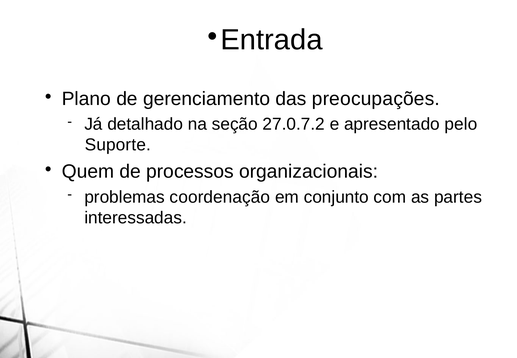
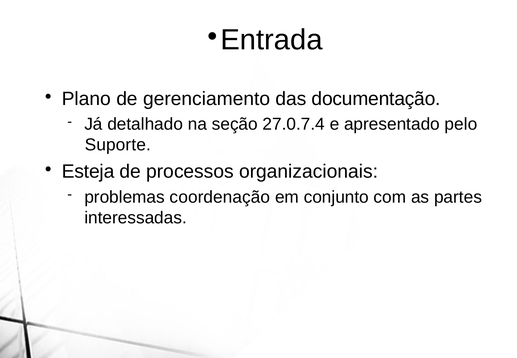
preocupações: preocupações -> documentação
27.0.7.2: 27.0.7.2 -> 27.0.7.4
Quem: Quem -> Esteja
